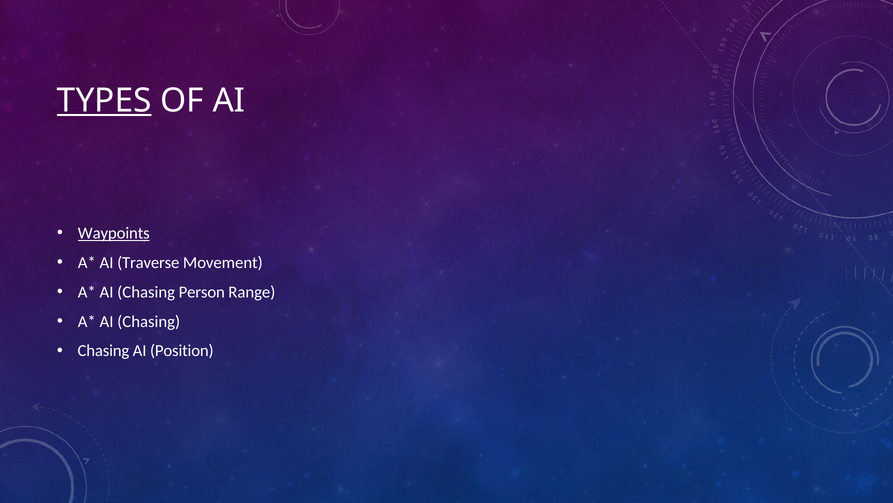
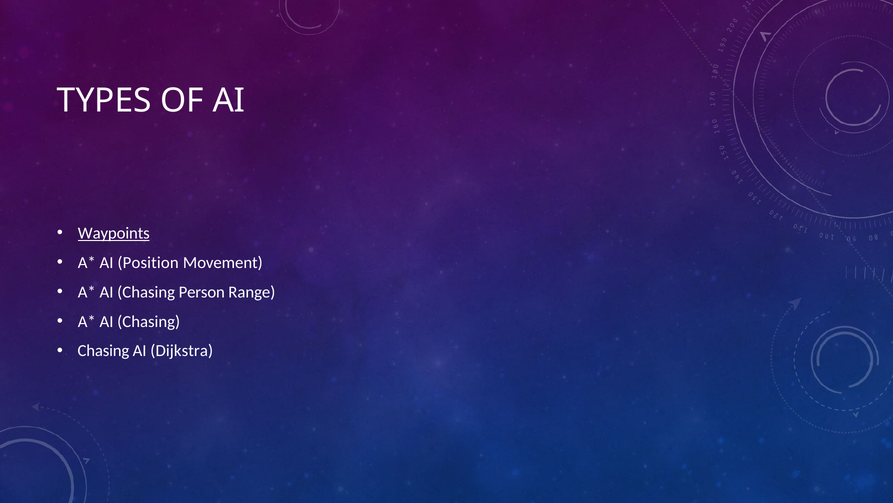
TYPES underline: present -> none
Traverse: Traverse -> Position
Position: Position -> Dijkstra
